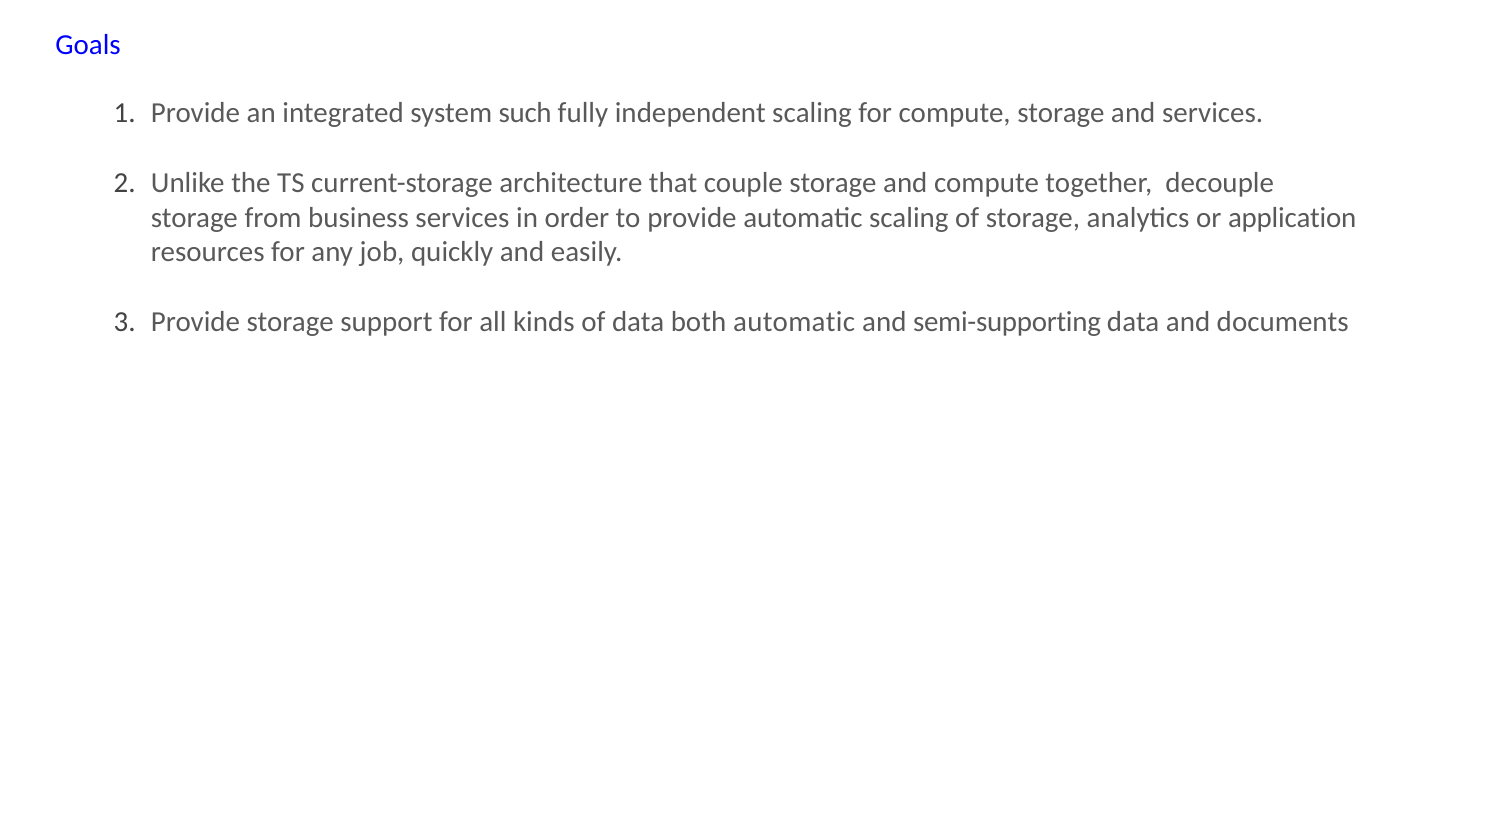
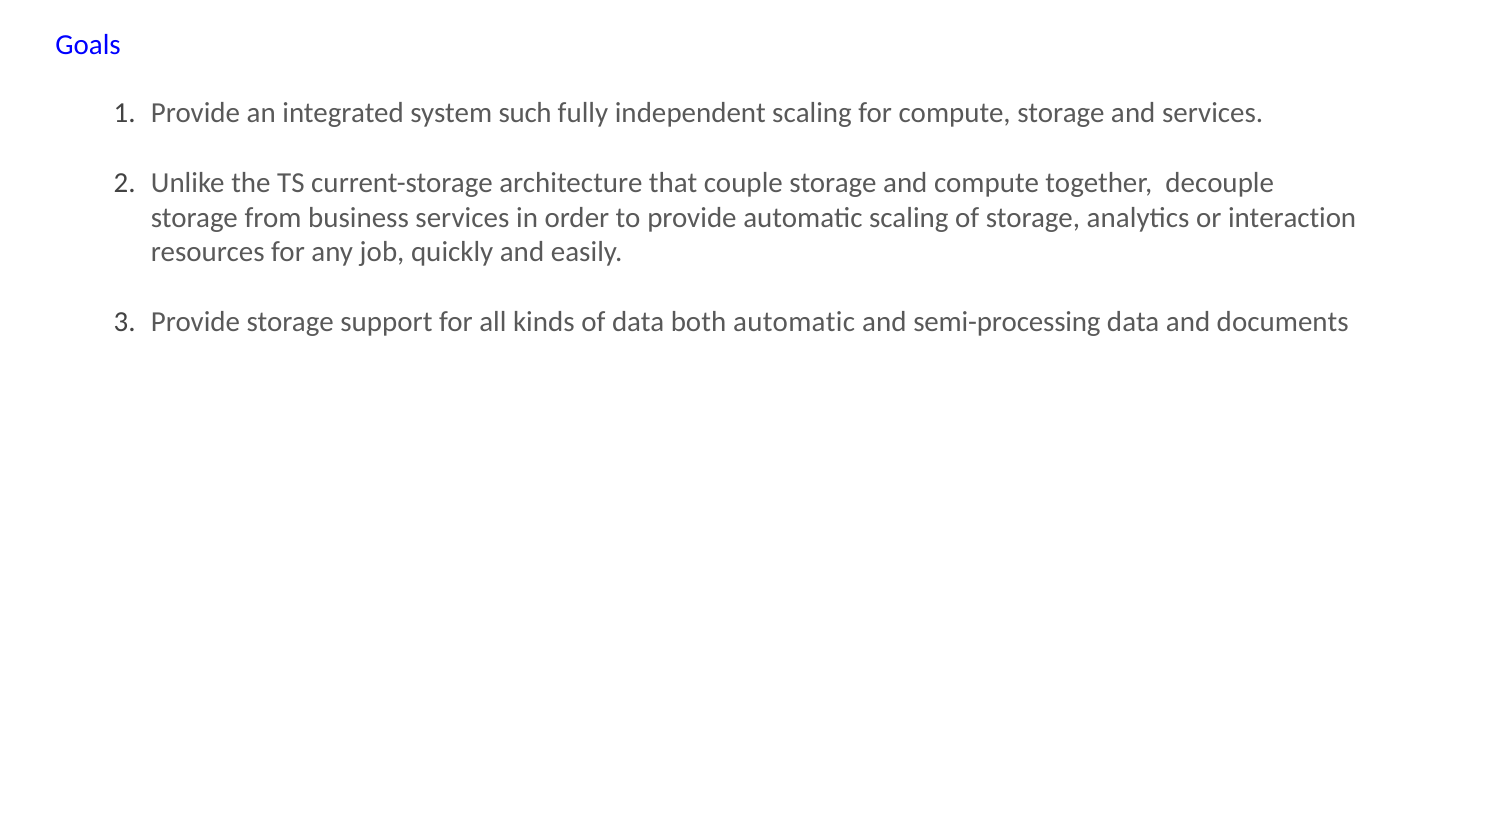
application: application -> interaction
semi-supporting: semi-supporting -> semi-processing
